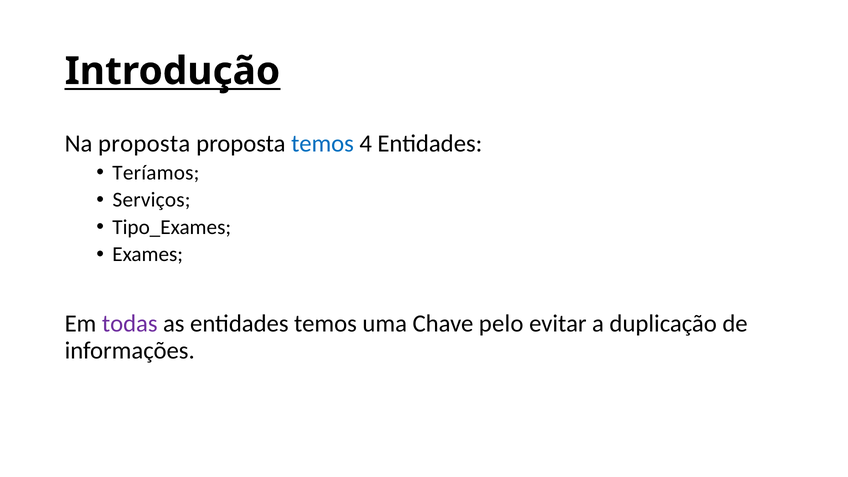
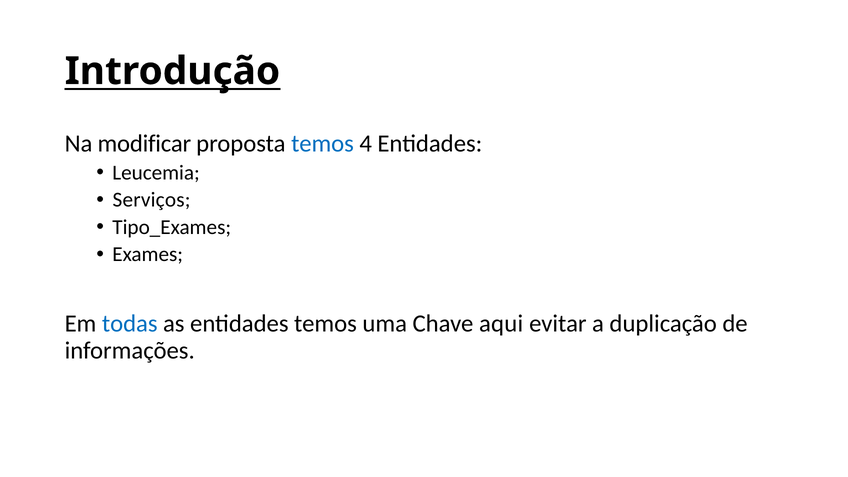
Na proposta: proposta -> modificar
Teríamos: Teríamos -> Leucemia
todas colour: purple -> blue
pelo: pelo -> aqui
